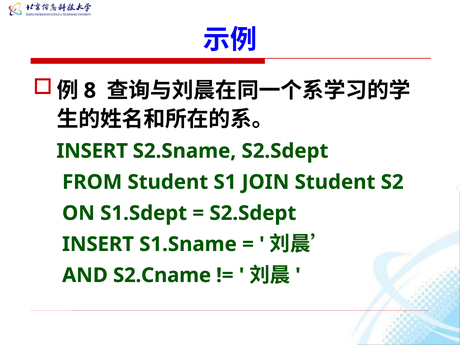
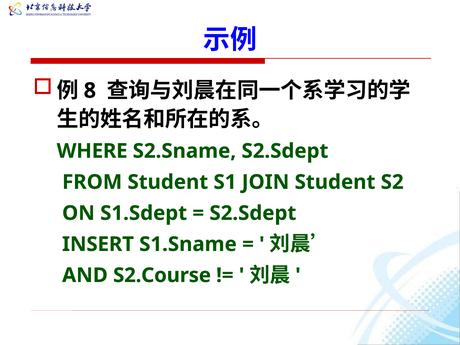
INSERT at (92, 151): INSERT -> WHERE
S2.Cname: S2.Cname -> S2.Course
